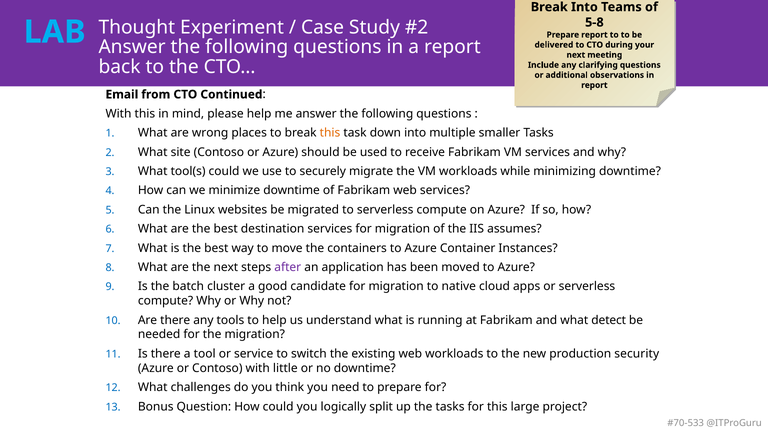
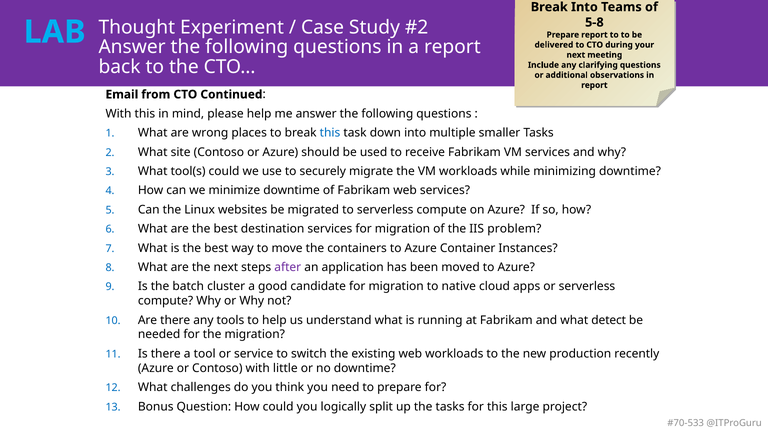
this at (330, 133) colour: orange -> blue
assumes: assumes -> problem
security: security -> recently
